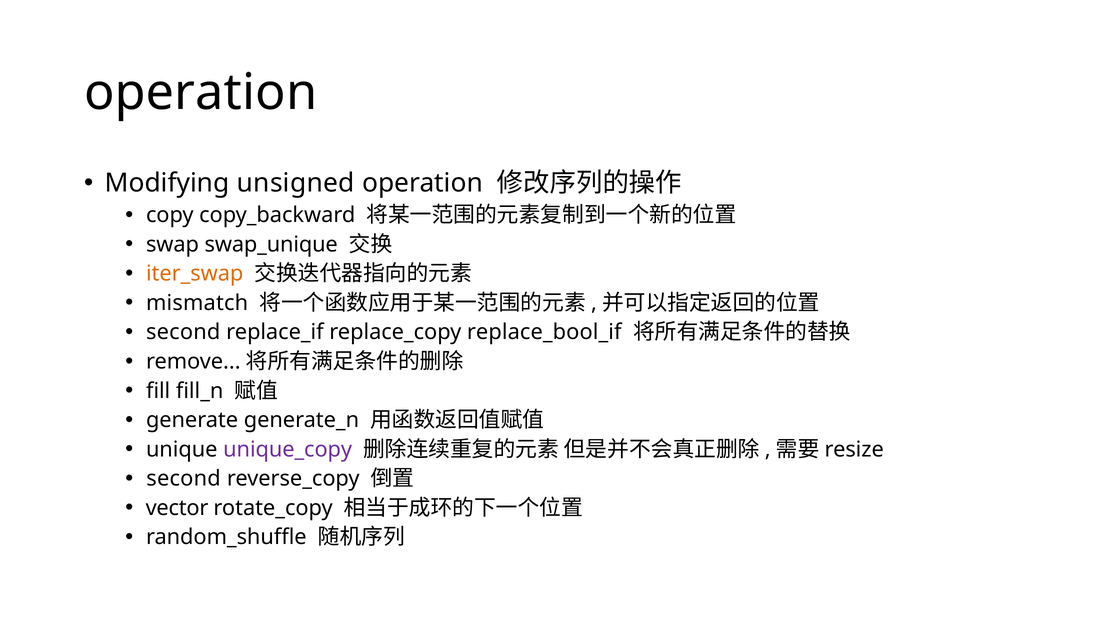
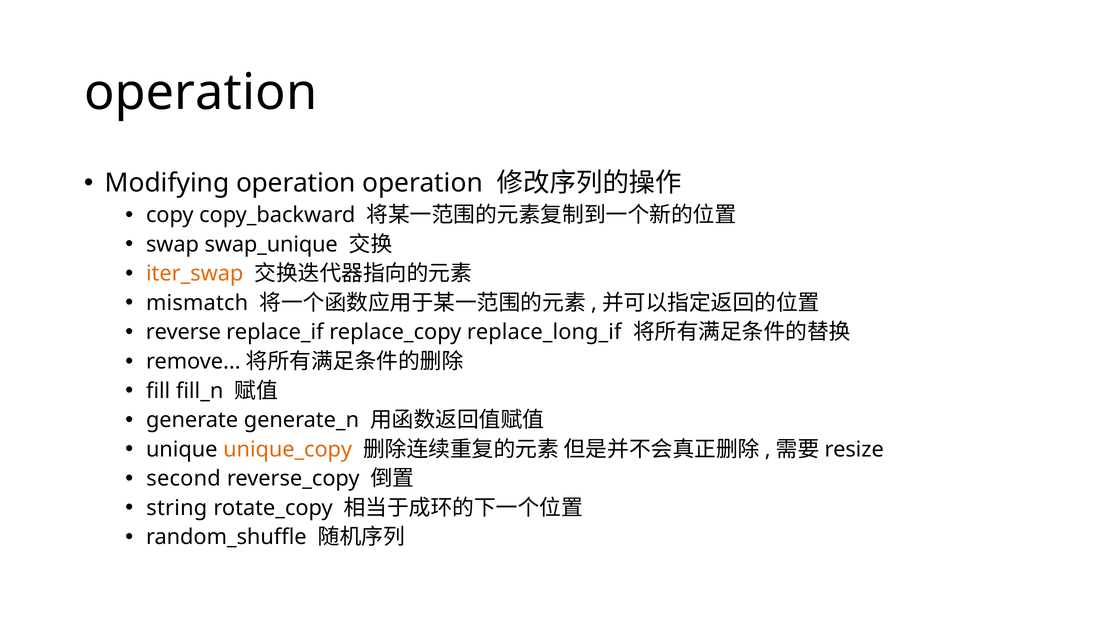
Modifying unsigned: unsigned -> operation
second at (183, 332): second -> reverse
replace_bool_if: replace_bool_if -> replace_long_if
unique_copy colour: purple -> orange
vector: vector -> string
